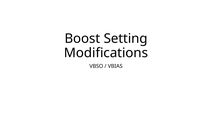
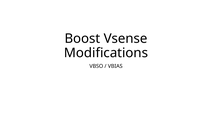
Setting: Setting -> Vsense
